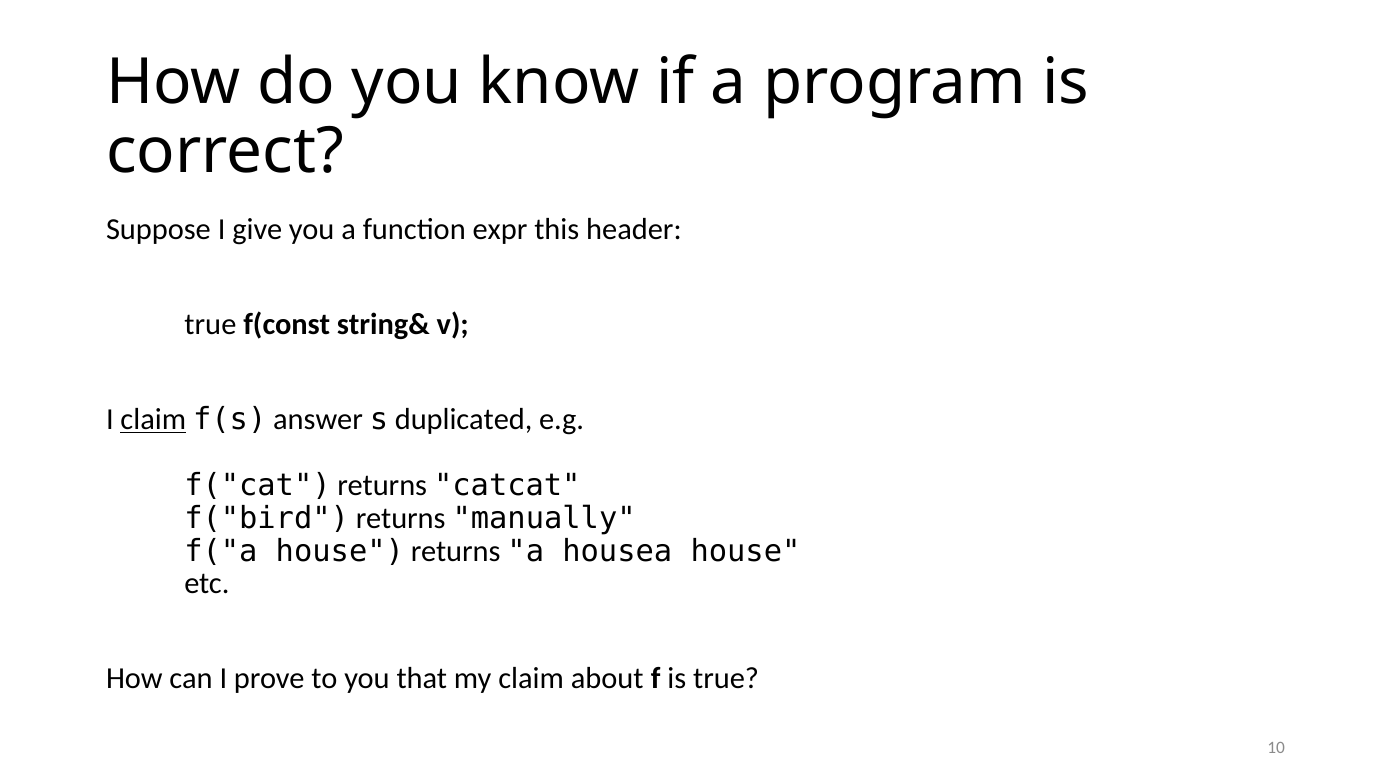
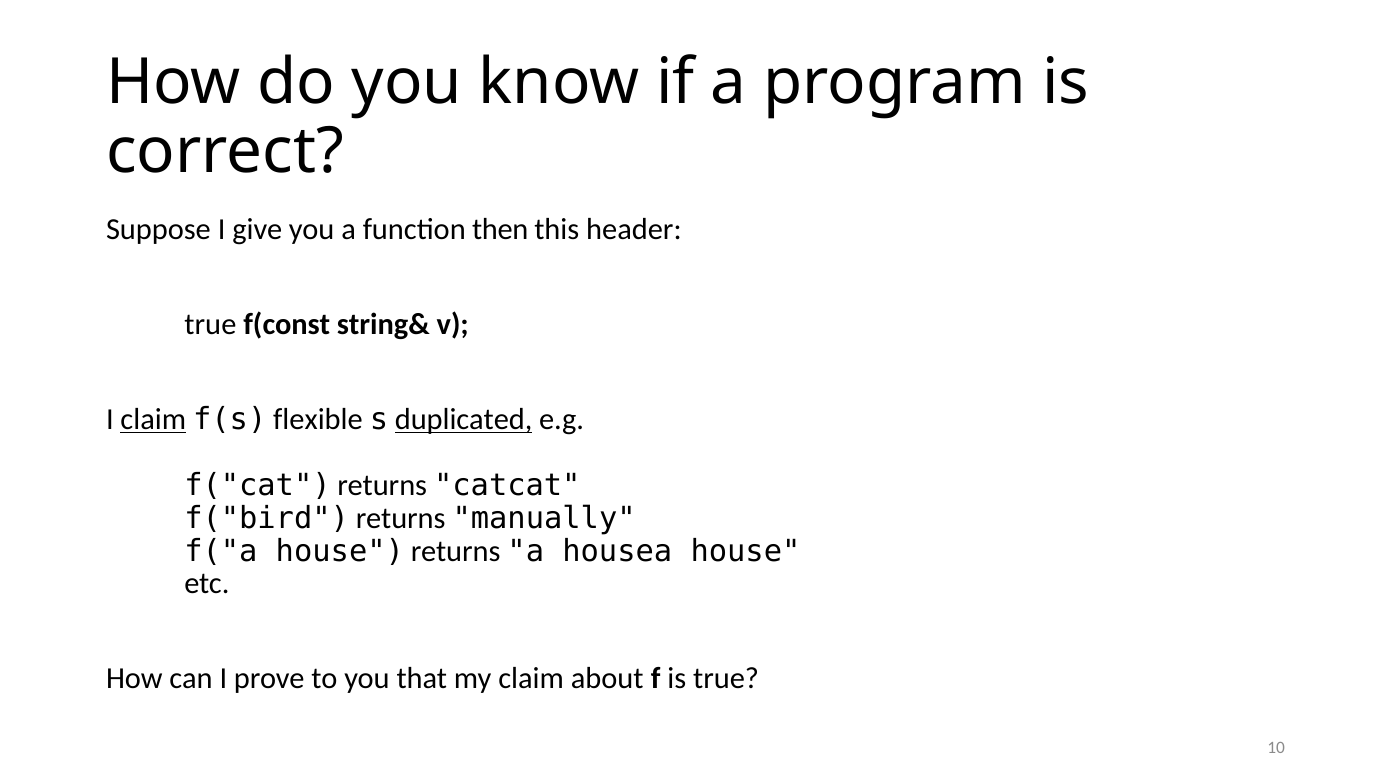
expr: expr -> then
answer: answer -> flexible
duplicated underline: none -> present
